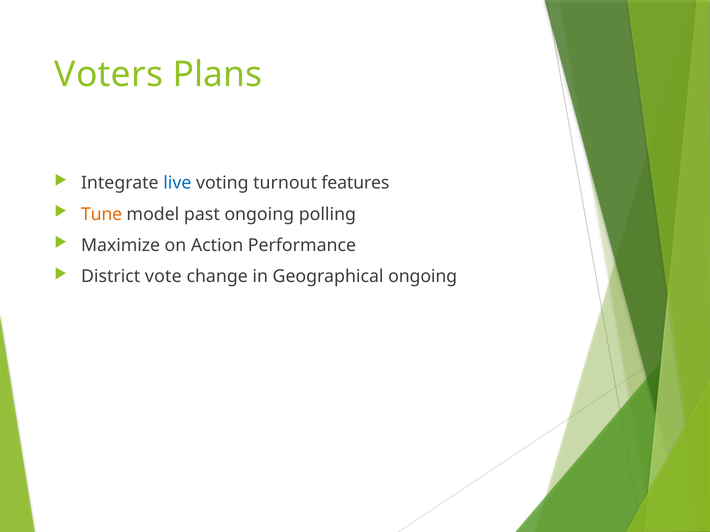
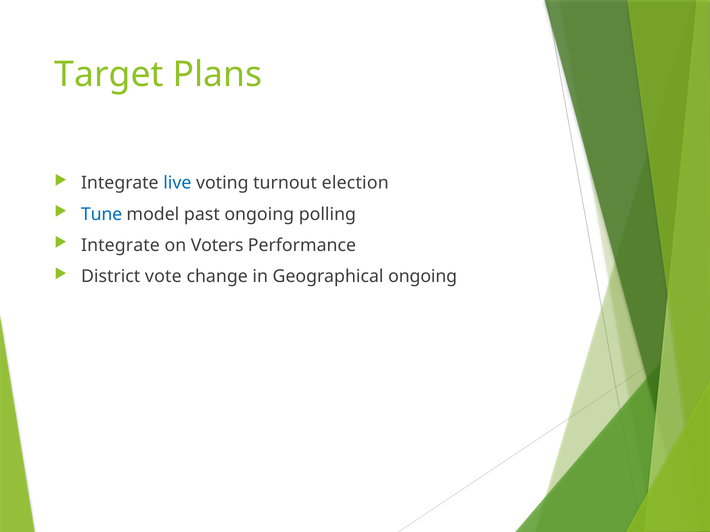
Voters: Voters -> Target
features: features -> election
Tune colour: orange -> blue
Maximize at (121, 246): Maximize -> Integrate
Action: Action -> Voters
